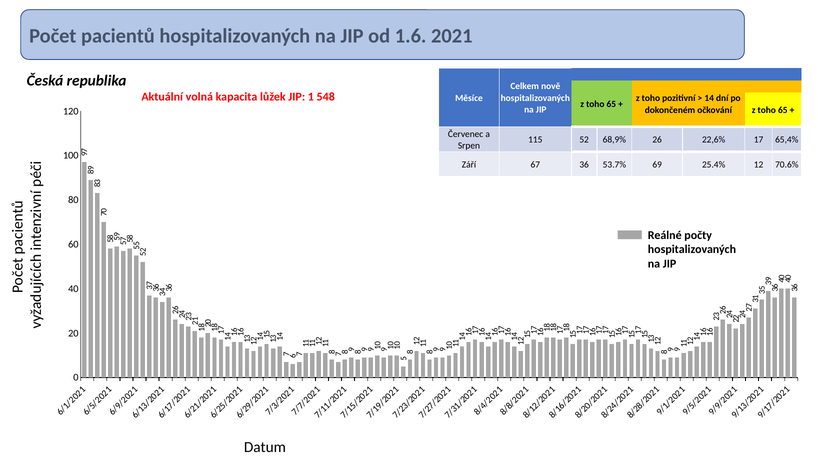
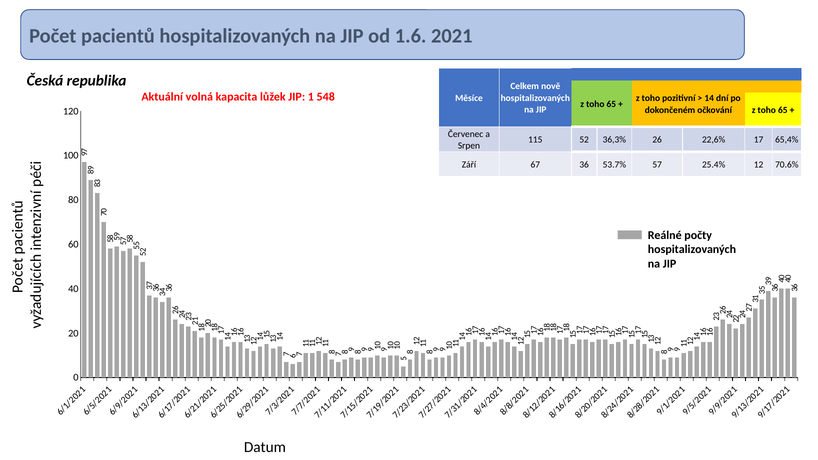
68,9%: 68,9% -> 36,3%
69: 69 -> 57
